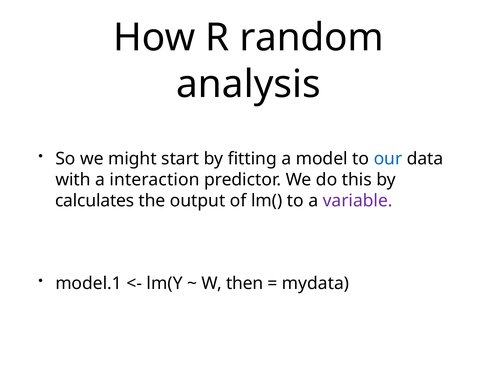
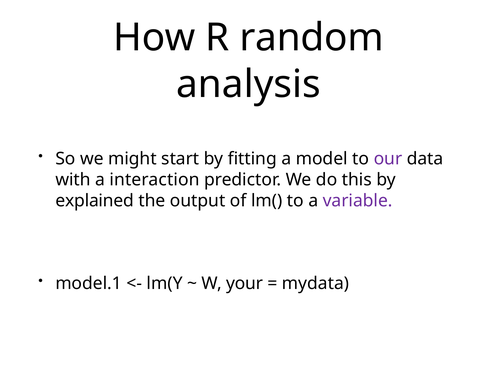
our colour: blue -> purple
calculates: calculates -> explained
then: then -> your
